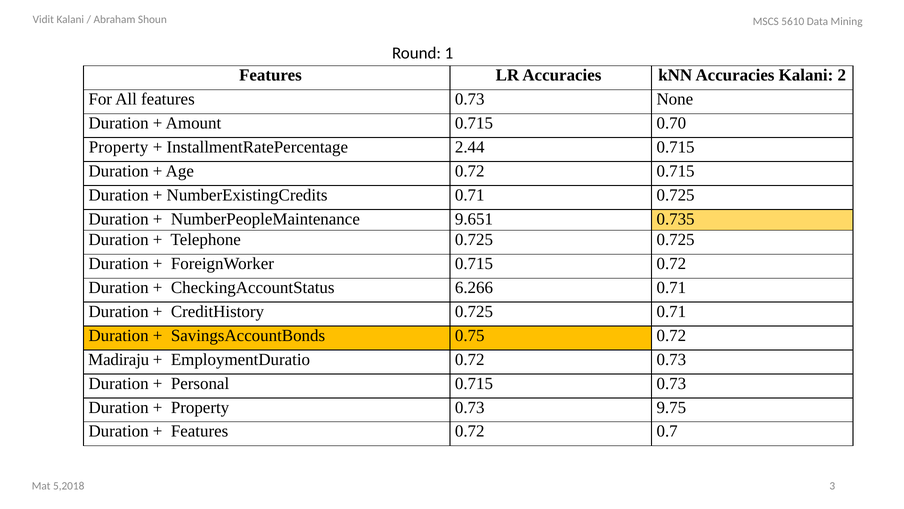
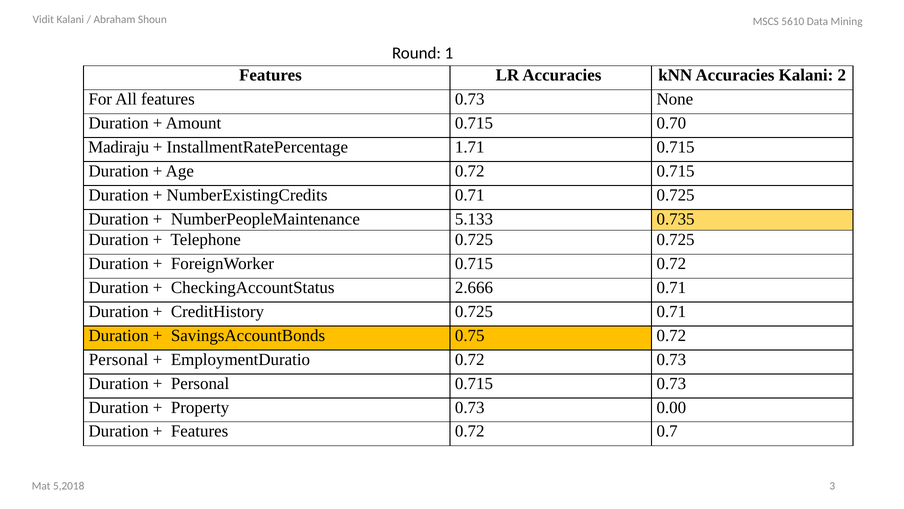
Property at (119, 147): Property -> Madiraju
2.44: 2.44 -> 1.71
9.651: 9.651 -> 5.133
6.266: 6.266 -> 2.666
Madiraju at (119, 359): Madiraju -> Personal
9.75: 9.75 -> 0.00
